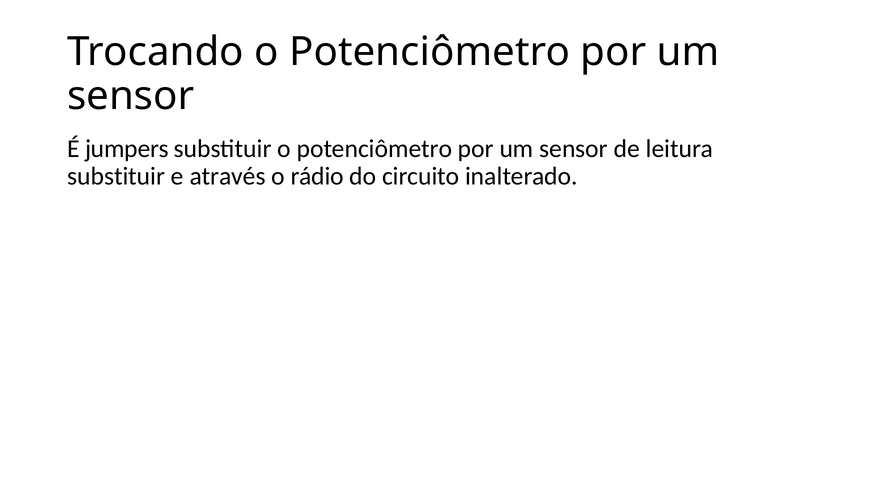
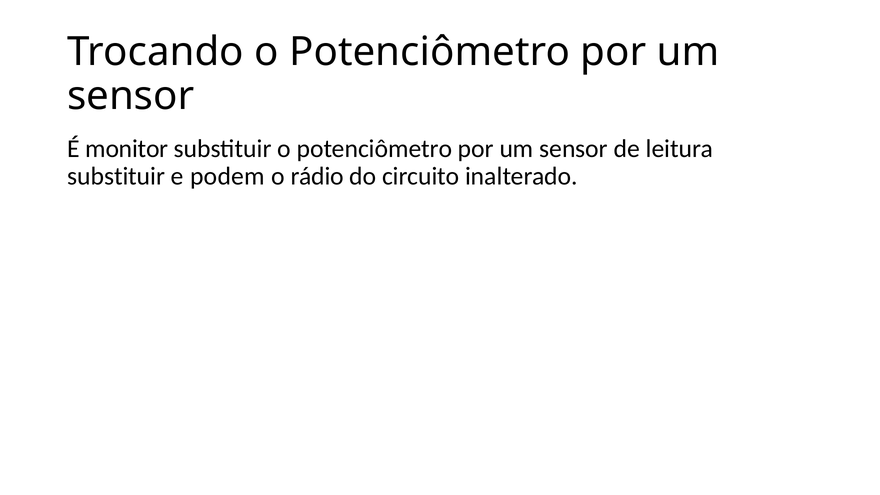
jumpers: jumpers -> monitor
através: através -> podem
